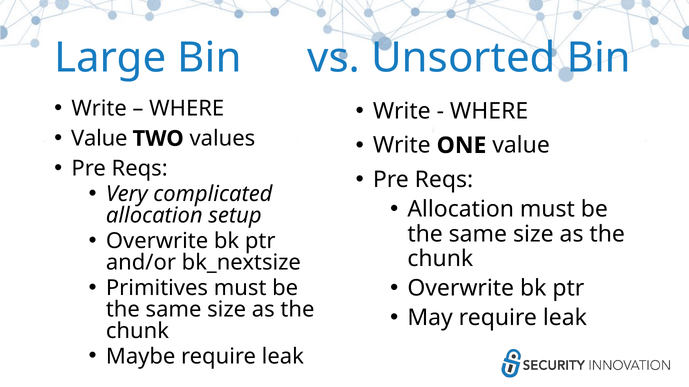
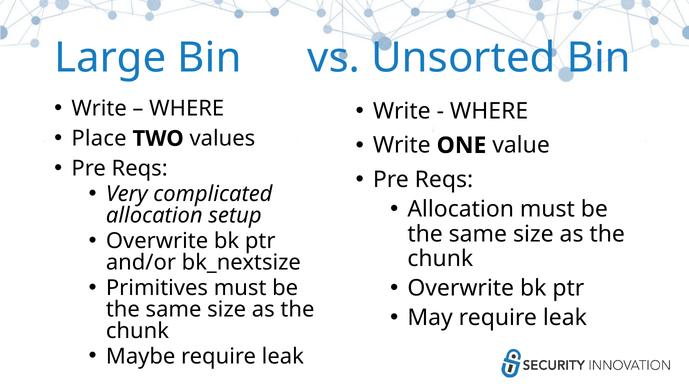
Value at (99, 139): Value -> Place
